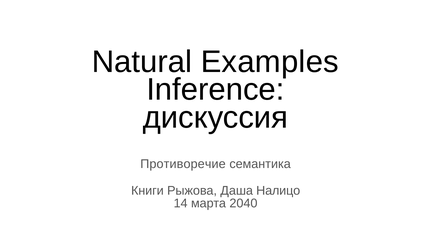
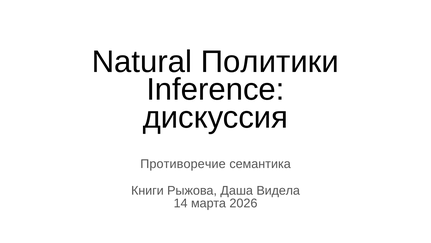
Examples: Examples -> Политики
Налицо: Налицо -> Видела
2040: 2040 -> 2026
